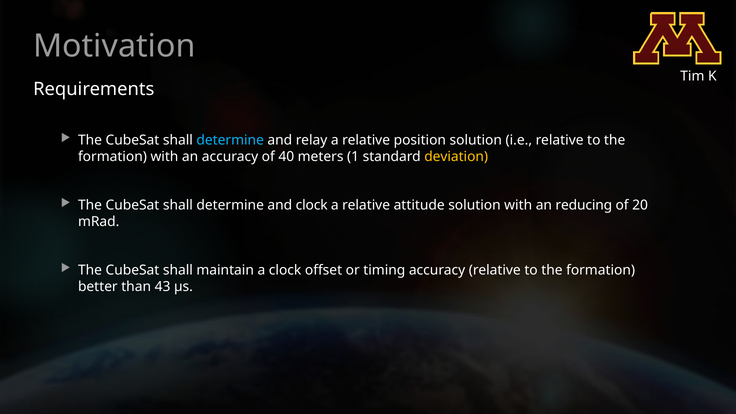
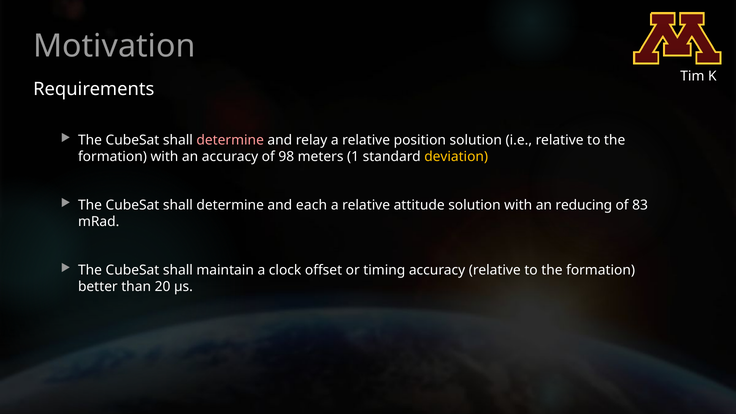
determine at (230, 140) colour: light blue -> pink
40: 40 -> 98
and clock: clock -> each
20: 20 -> 83
43: 43 -> 20
